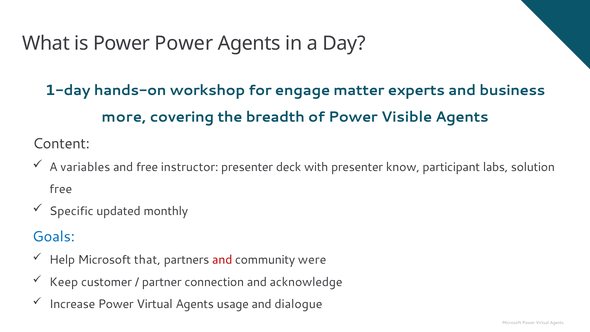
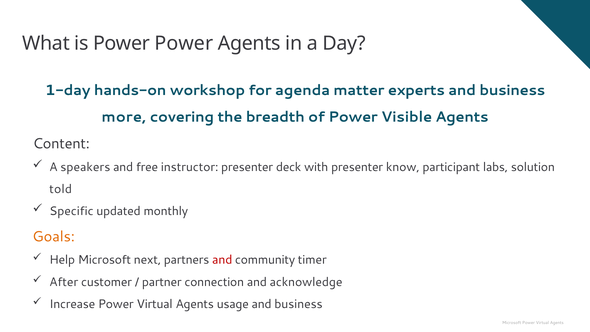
engage: engage -> agenda
variables: variables -> speakers
free at (61, 189): free -> told
Goals colour: blue -> orange
that: that -> next
were: were -> timer
Keep: Keep -> After
usage and dialogue: dialogue -> business
